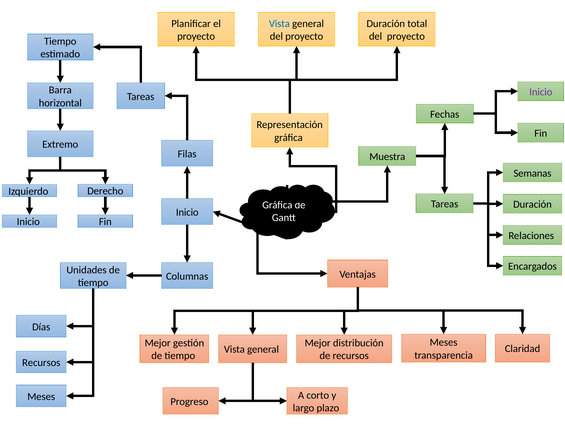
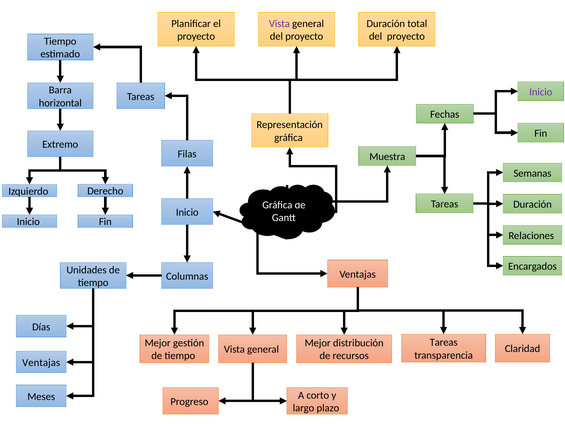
Vista at (279, 24) colour: blue -> purple
Meses at (444, 342): Meses -> Tareas
Recursos at (41, 363): Recursos -> Ventajas
